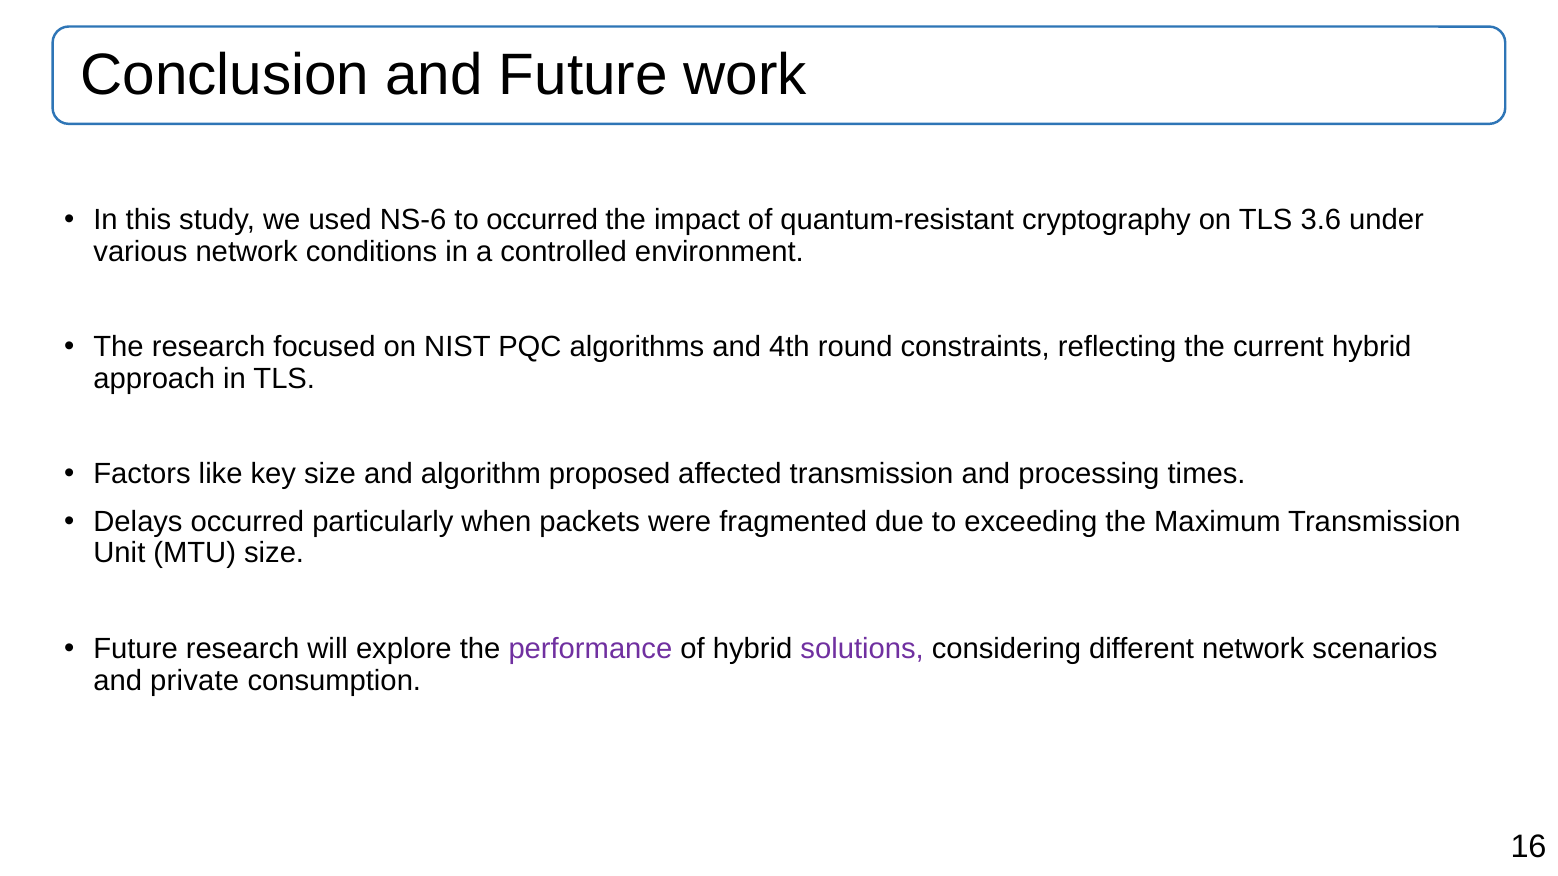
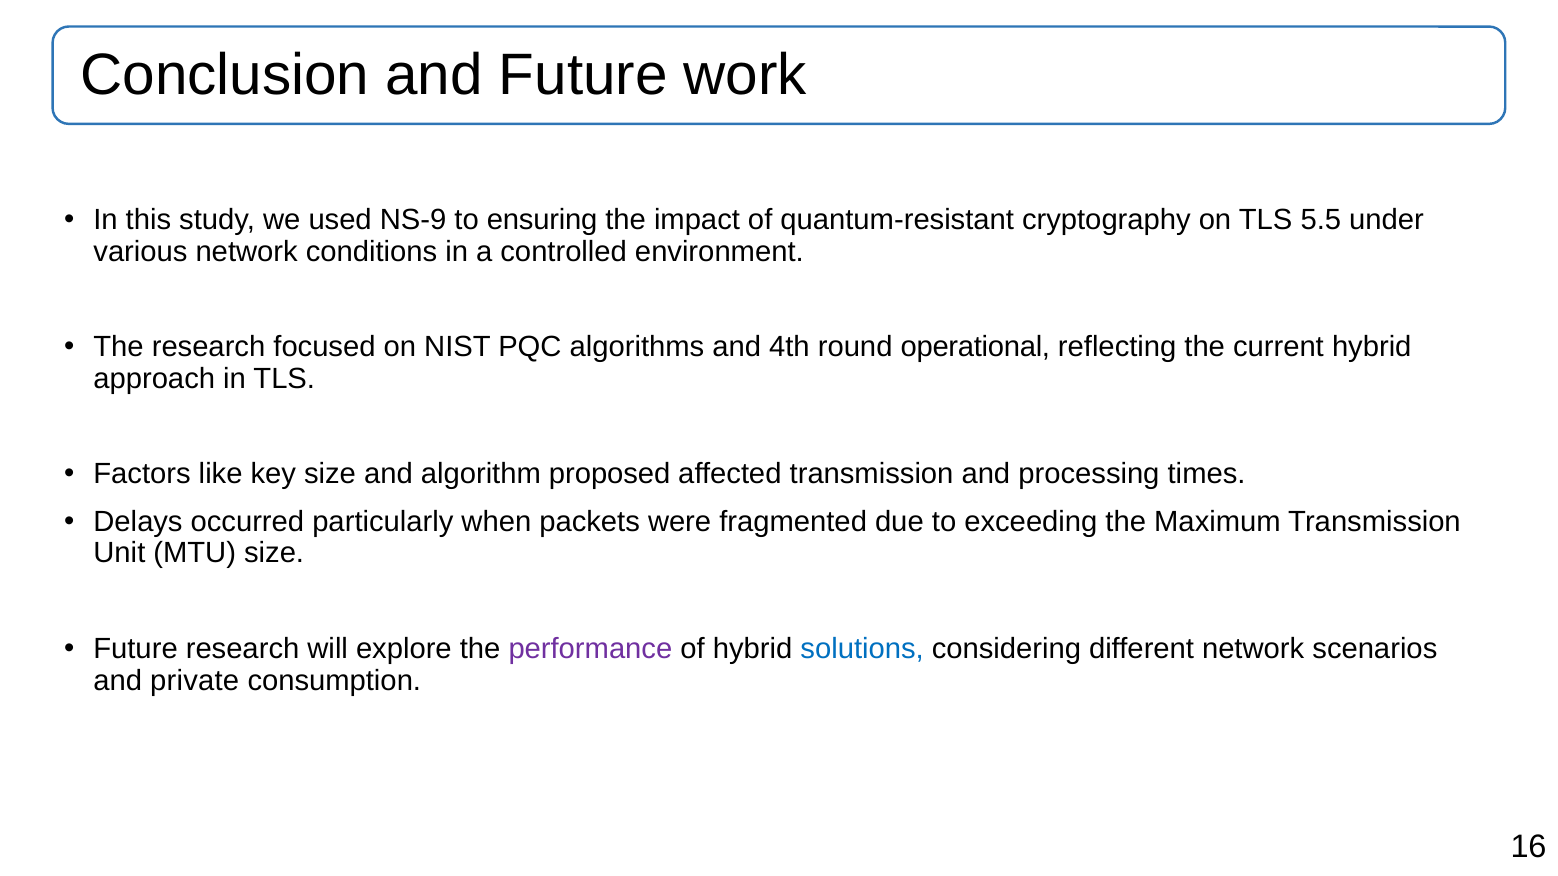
NS-6: NS-6 -> NS-9
to occurred: occurred -> ensuring
3.6: 3.6 -> 5.5
constraints: constraints -> operational
solutions colour: purple -> blue
